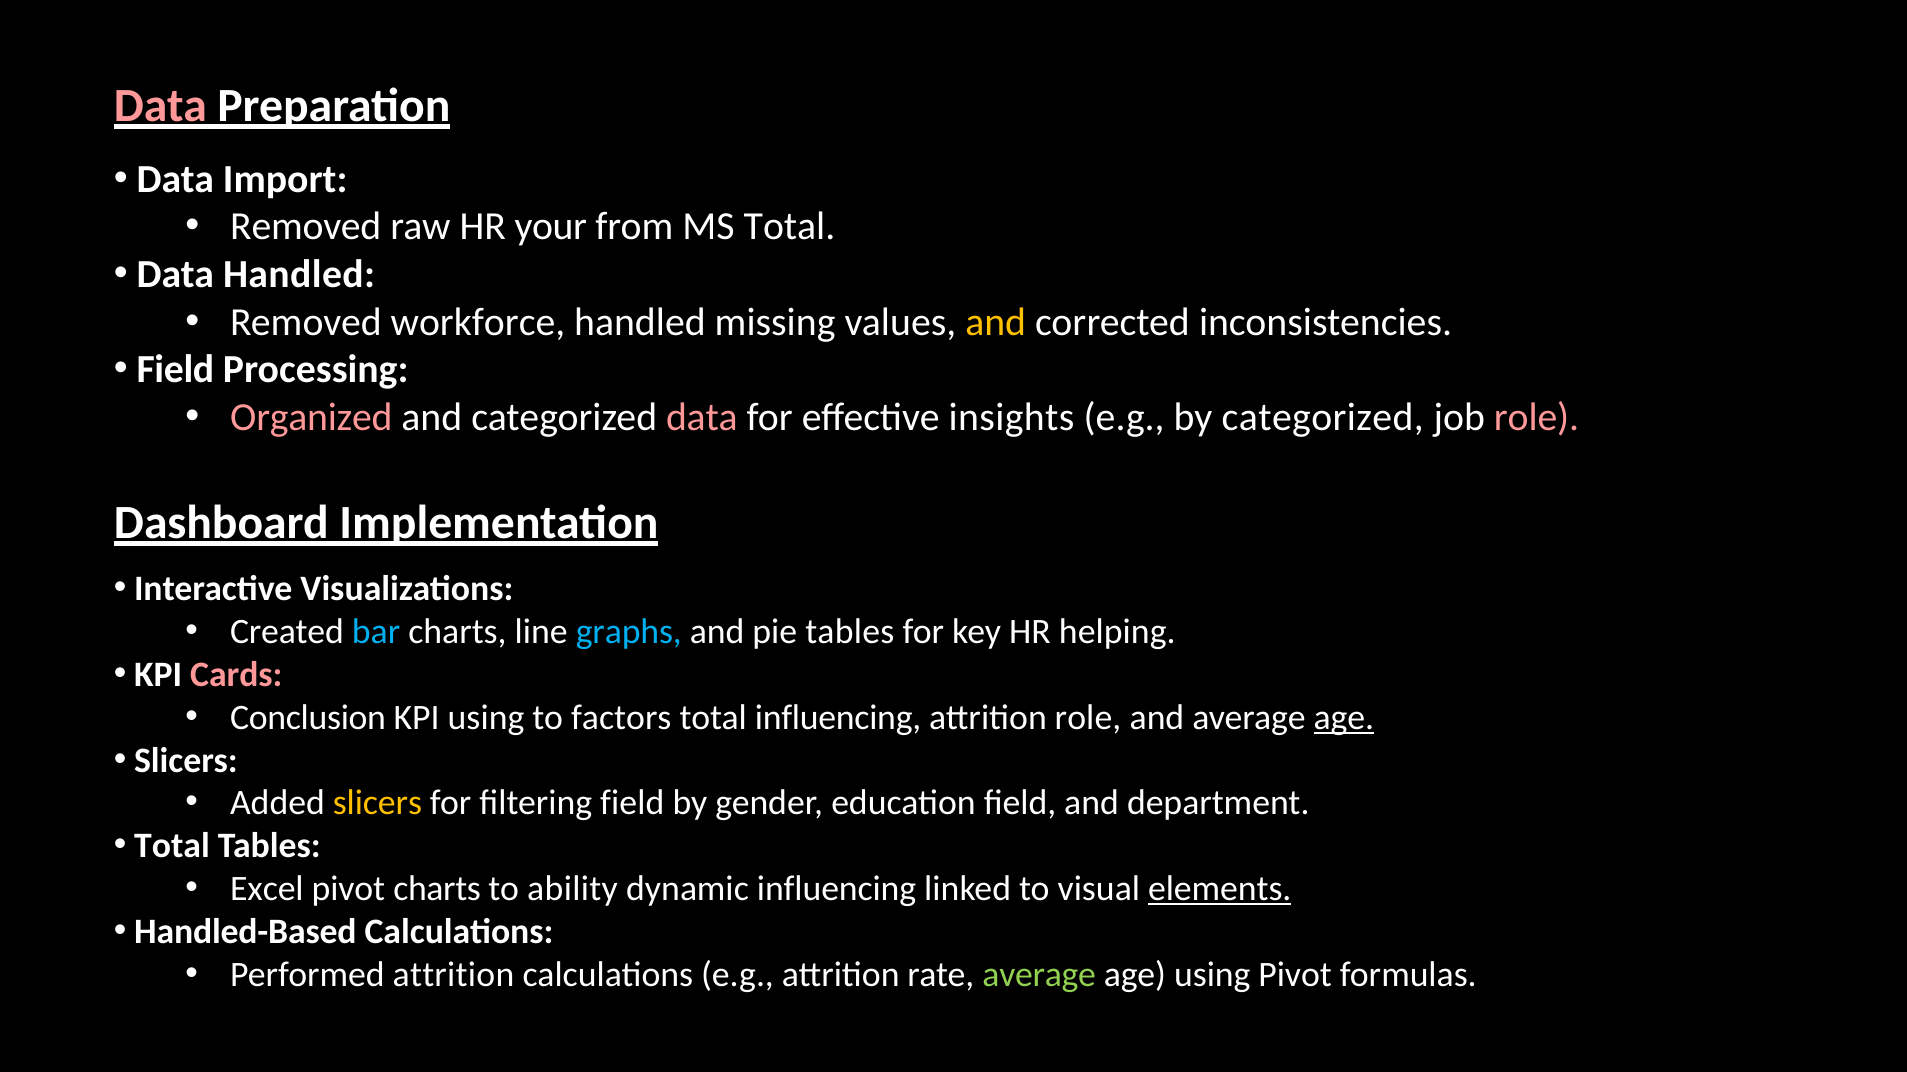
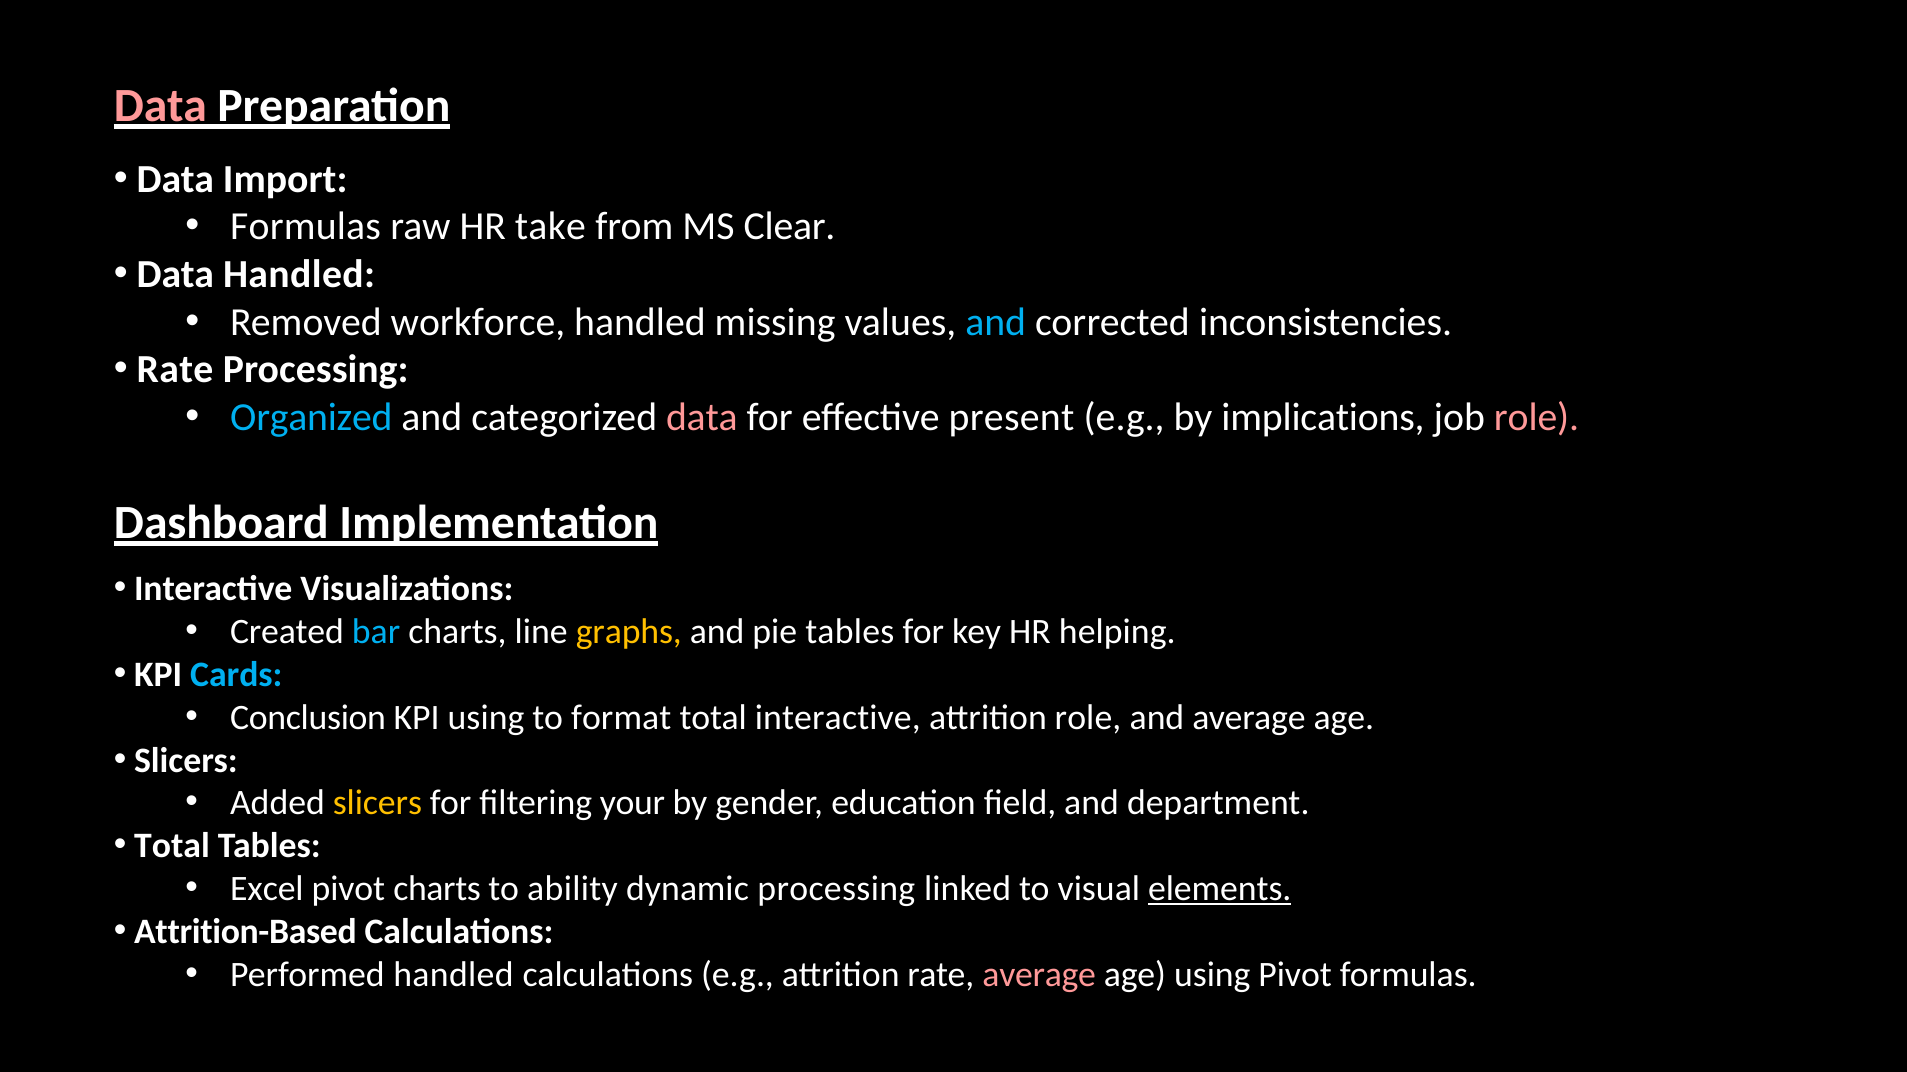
Removed at (306, 227): Removed -> Formulas
your: your -> take
MS Total: Total -> Clear
and at (996, 322) colour: yellow -> light blue
Field at (175, 370): Field -> Rate
Organized colour: pink -> light blue
insights: insights -> present
by categorized: categorized -> implications
graphs colour: light blue -> yellow
Cards colour: pink -> light blue
factors: factors -> format
total influencing: influencing -> interactive
age at (1344, 718) underline: present -> none
filtering field: field -> your
dynamic influencing: influencing -> processing
Handled-Based: Handled-Based -> Attrition-Based
Performed attrition: attrition -> handled
average at (1039, 975) colour: light green -> pink
